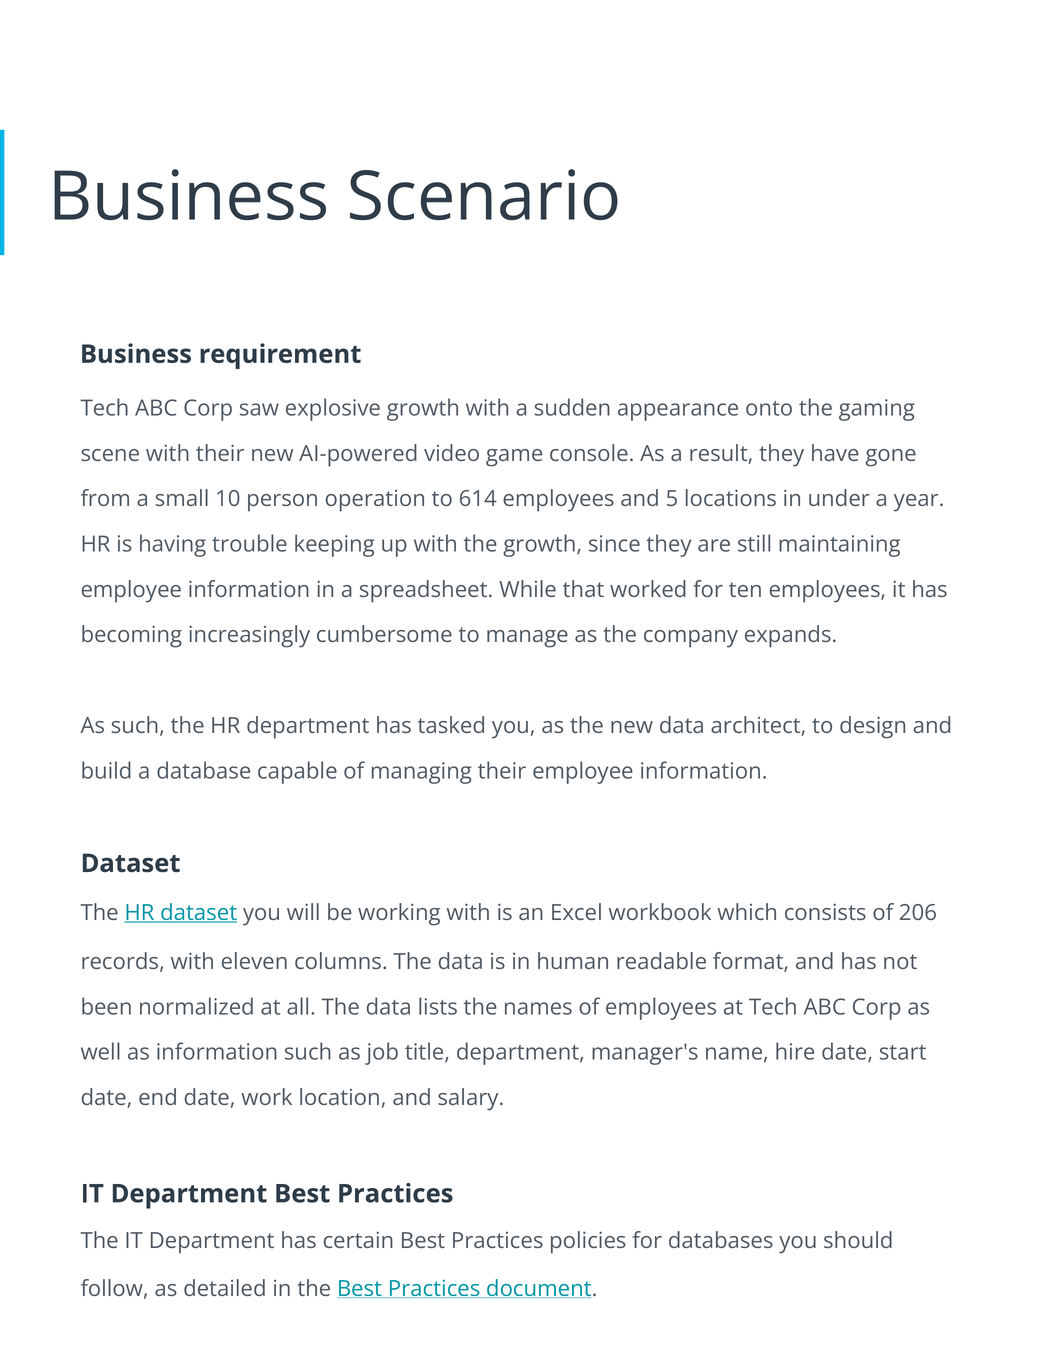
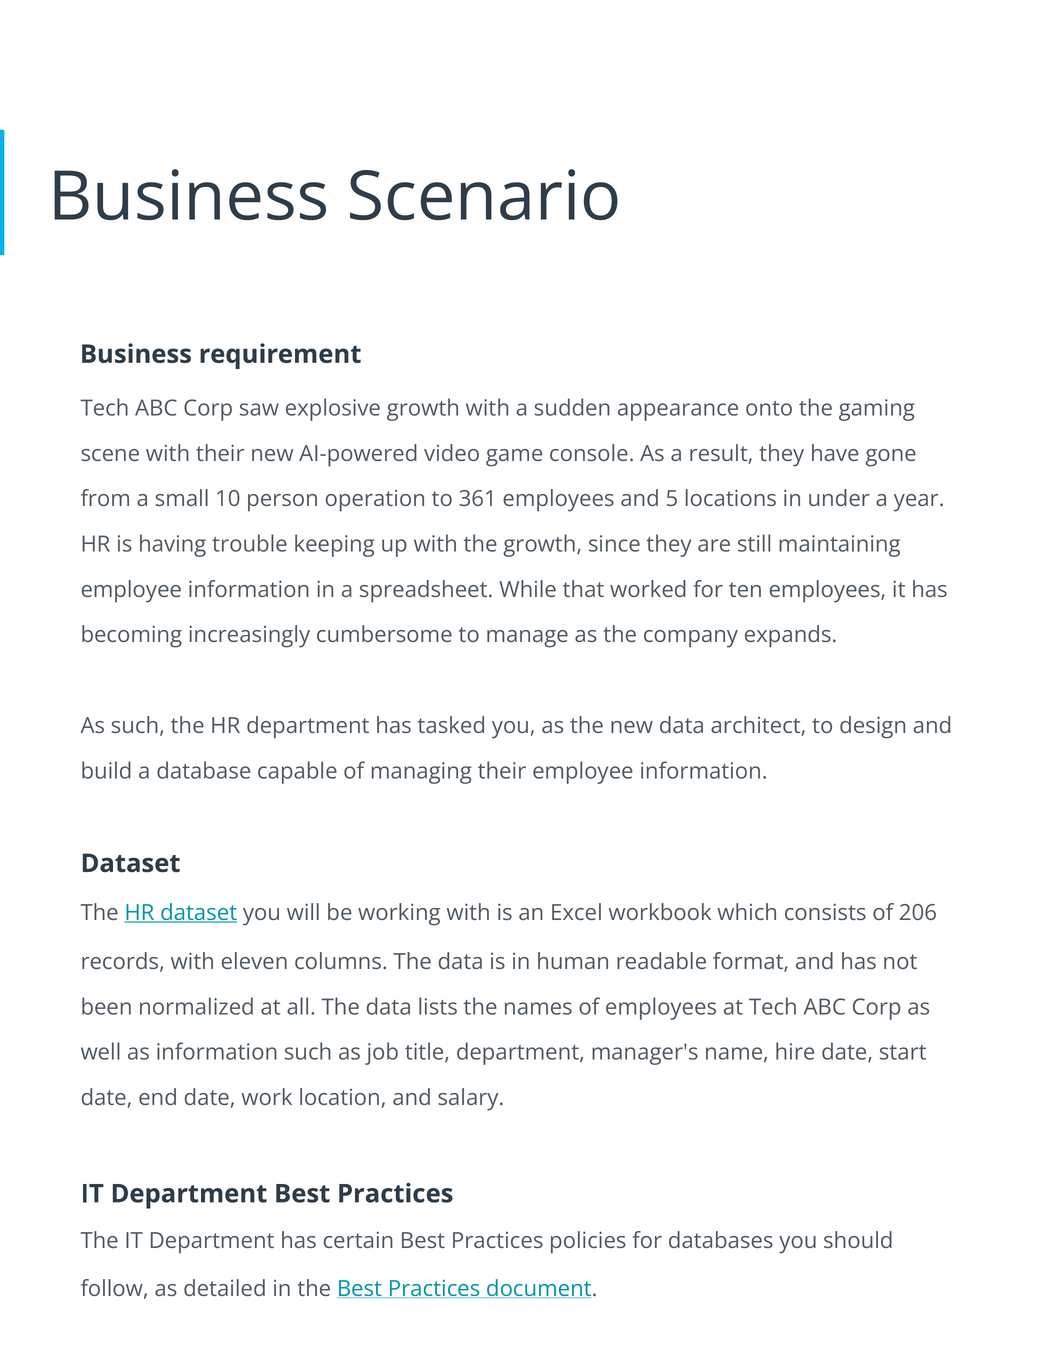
614: 614 -> 361
